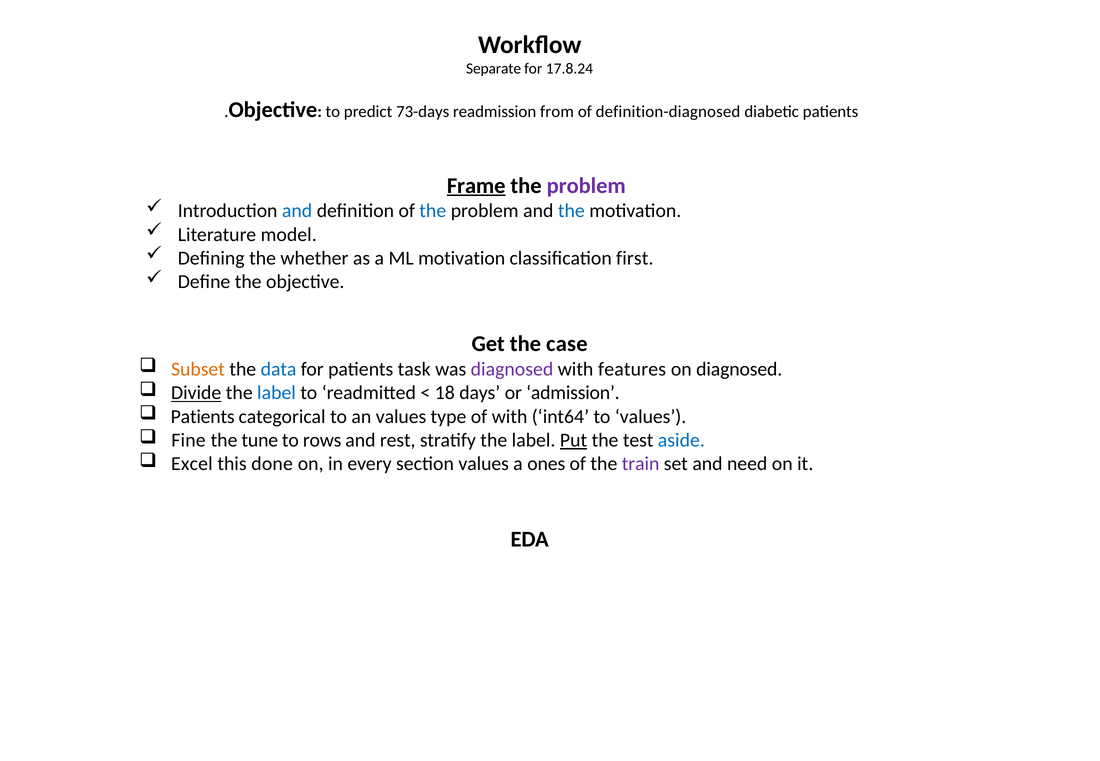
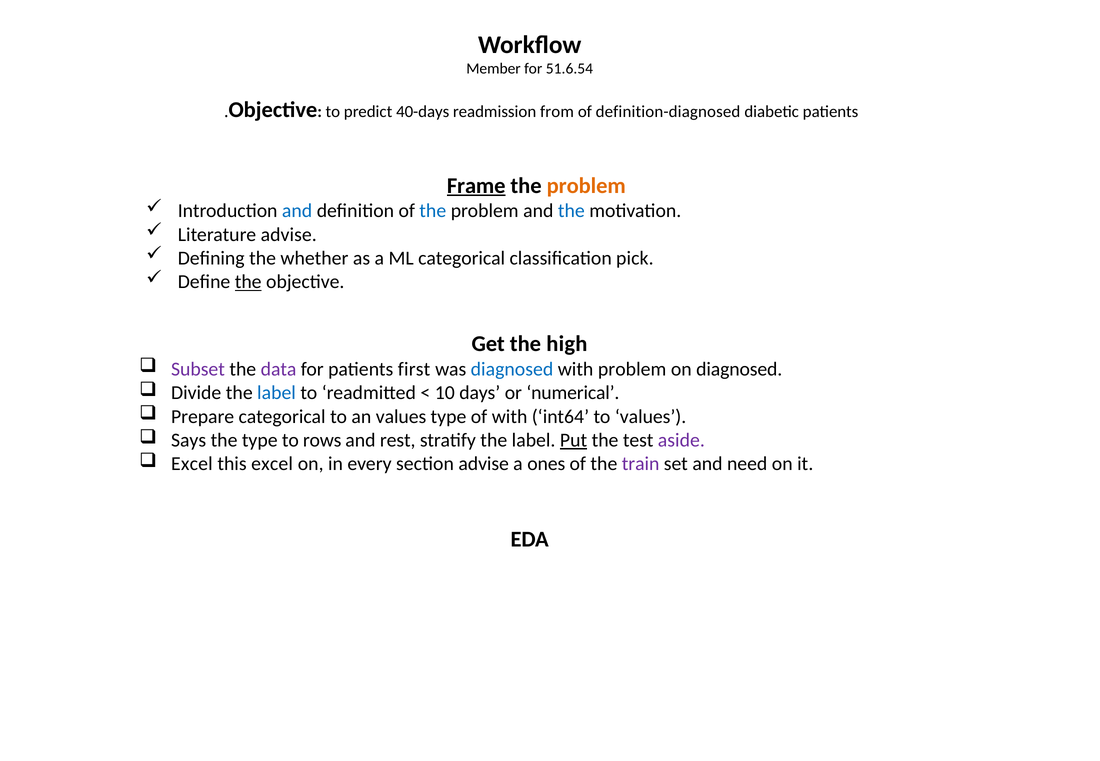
Separate: Separate -> Member
17.8.24: 17.8.24 -> 51.6.54
73-days: 73-days -> 40-days
problem at (586, 186) colour: purple -> orange
Literature model: model -> advise
ML motivation: motivation -> categorical
first: first -> pick
the at (248, 282) underline: none -> present
case: case -> high
Subset colour: orange -> purple
data colour: blue -> purple
task: task -> first
diagnosed at (512, 369) colour: purple -> blue
with features: features -> problem
Divide underline: present -> none
18: 18 -> 10
admission: admission -> numerical
Patients at (203, 417): Patients -> Prepare
Fine: Fine -> Says
the tune: tune -> type
aside colour: blue -> purple
this done: done -> excel
section values: values -> advise
